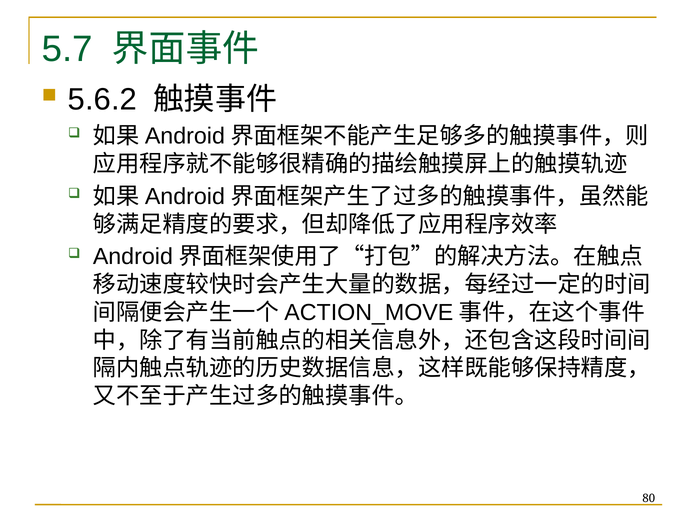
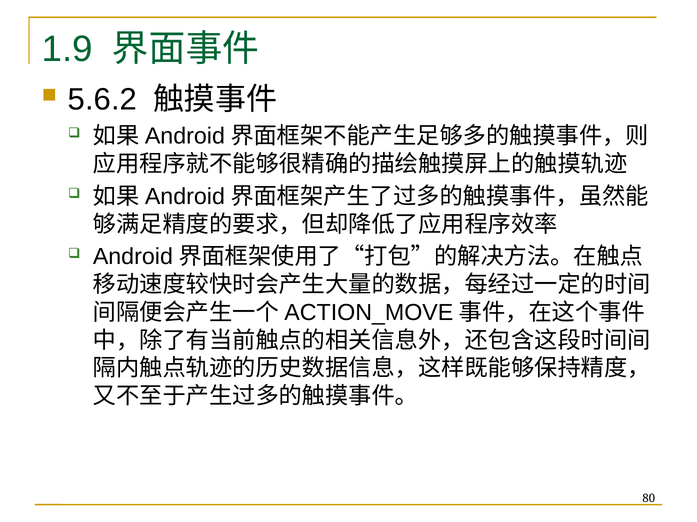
5.7: 5.7 -> 1.9
